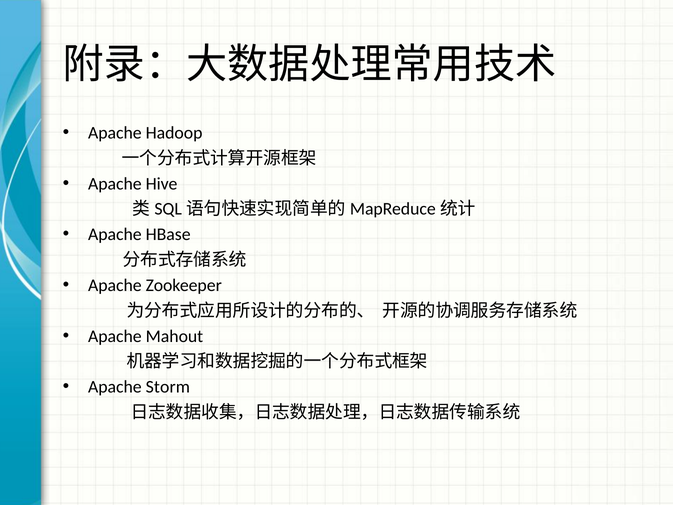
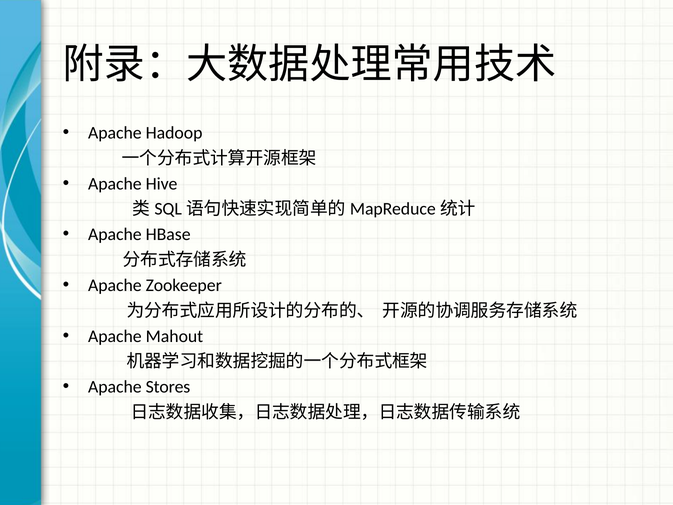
Storm: Storm -> Stores
